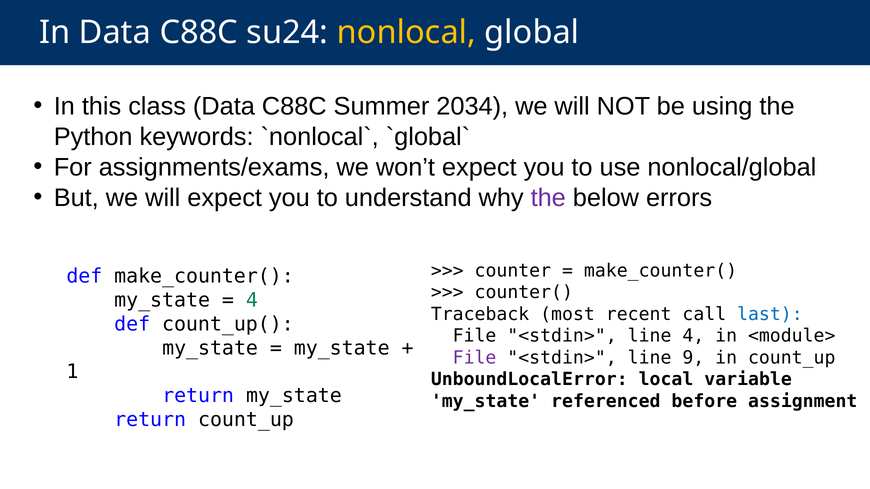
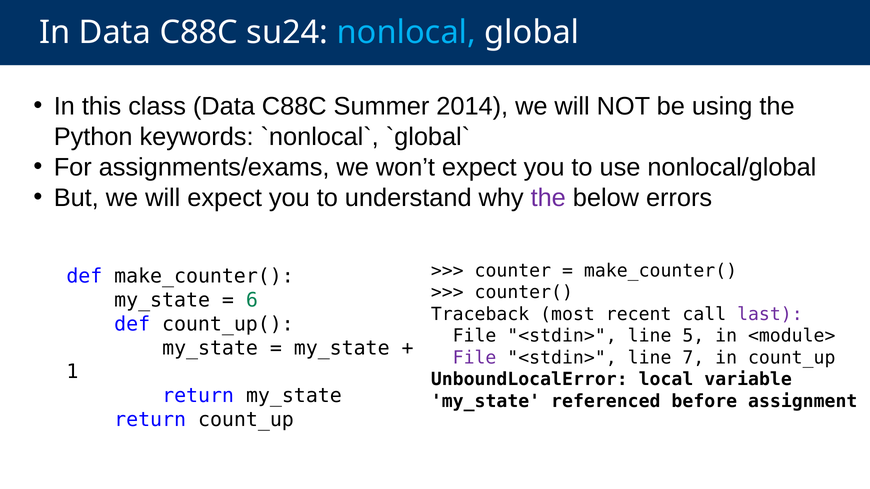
nonlocal colour: yellow -> light blue
2034: 2034 -> 2014
4 at (252, 300): 4 -> 6
last colour: blue -> purple
line 4: 4 -> 5
9: 9 -> 7
